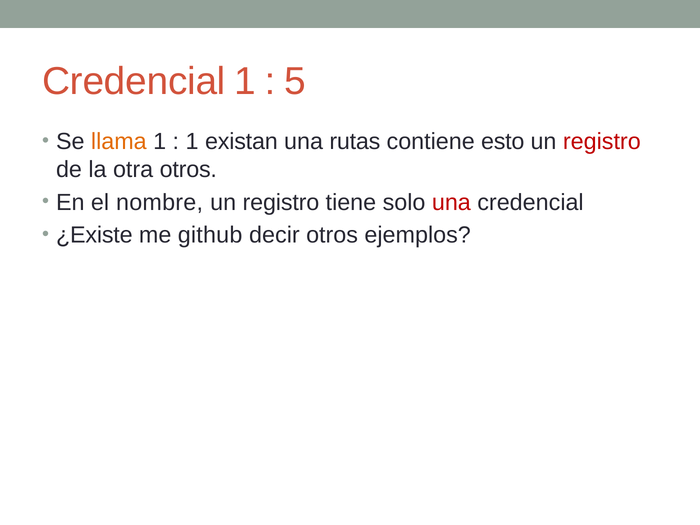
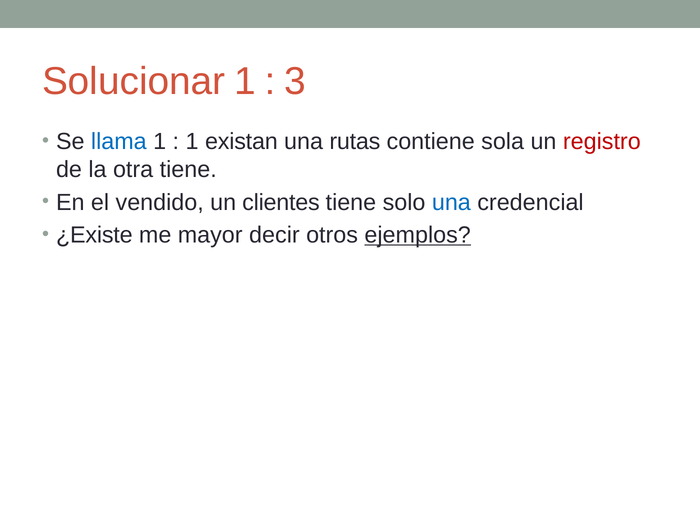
Credencial at (134, 81): Credencial -> Solucionar
5: 5 -> 3
llama colour: orange -> blue
esto: esto -> sola
otra otros: otros -> tiene
nombre: nombre -> vendido
registro at (281, 202): registro -> clientes
una at (451, 202) colour: red -> blue
github: github -> mayor
ejemplos underline: none -> present
